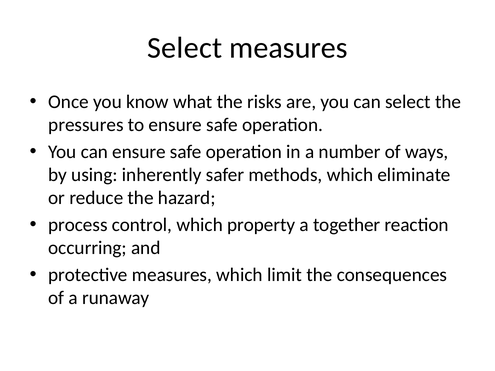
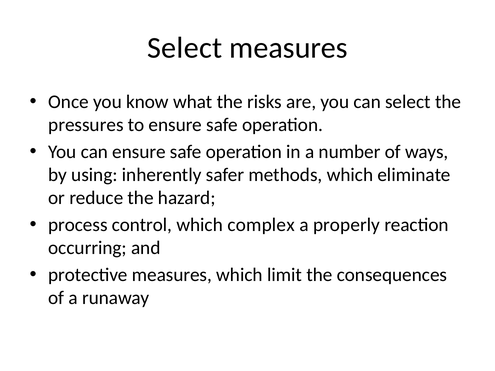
property: property -> complex
together: together -> properly
